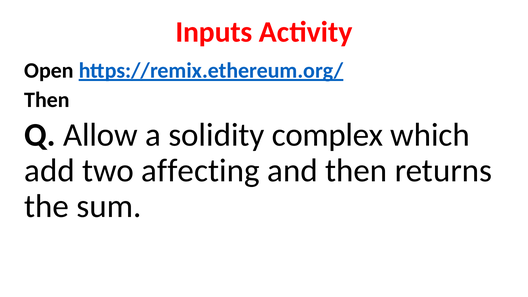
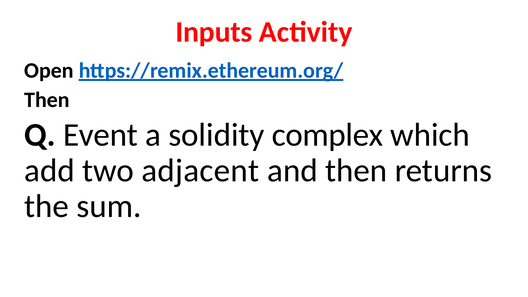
Allow: Allow -> Event
affecting: affecting -> adjacent
